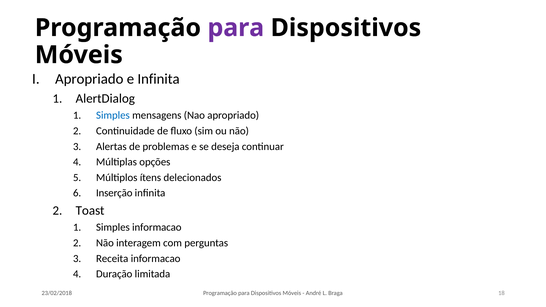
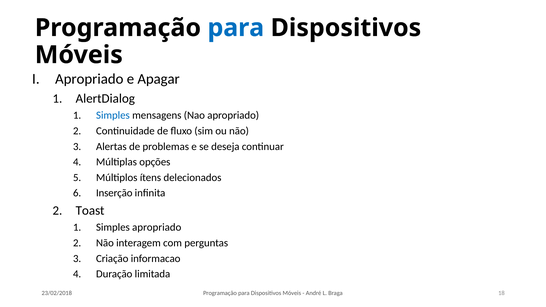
para at (236, 28) colour: purple -> blue
e Infinita: Infinita -> Apagar
Simples informacao: informacao -> apropriado
Receita: Receita -> Criação
